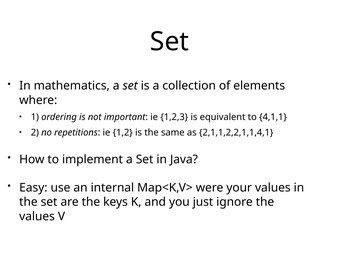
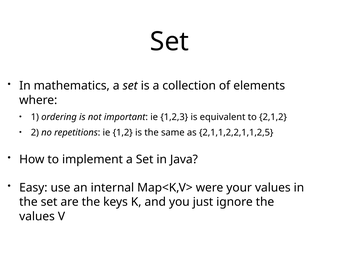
4,1,1: 4,1,1 -> 2,1,2
2,1,1,2,2,1,1,4,1: 2,1,1,2,2,1,1,4,1 -> 2,1,1,2,2,1,1,2,5
